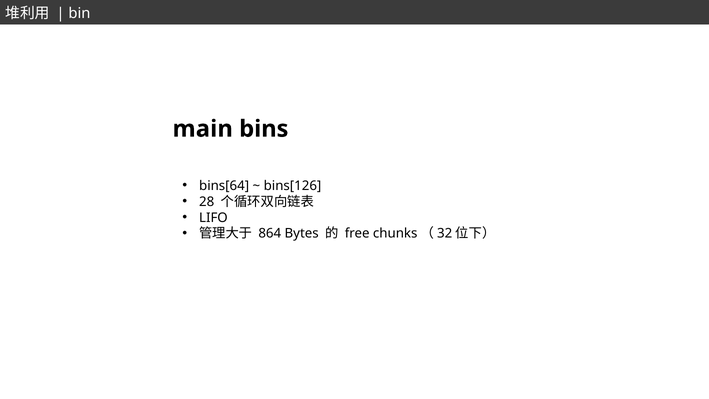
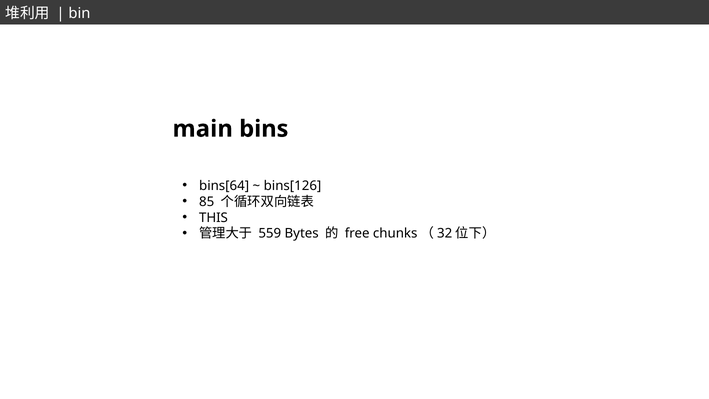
28: 28 -> 85
LIFO: LIFO -> THIS
864: 864 -> 559
